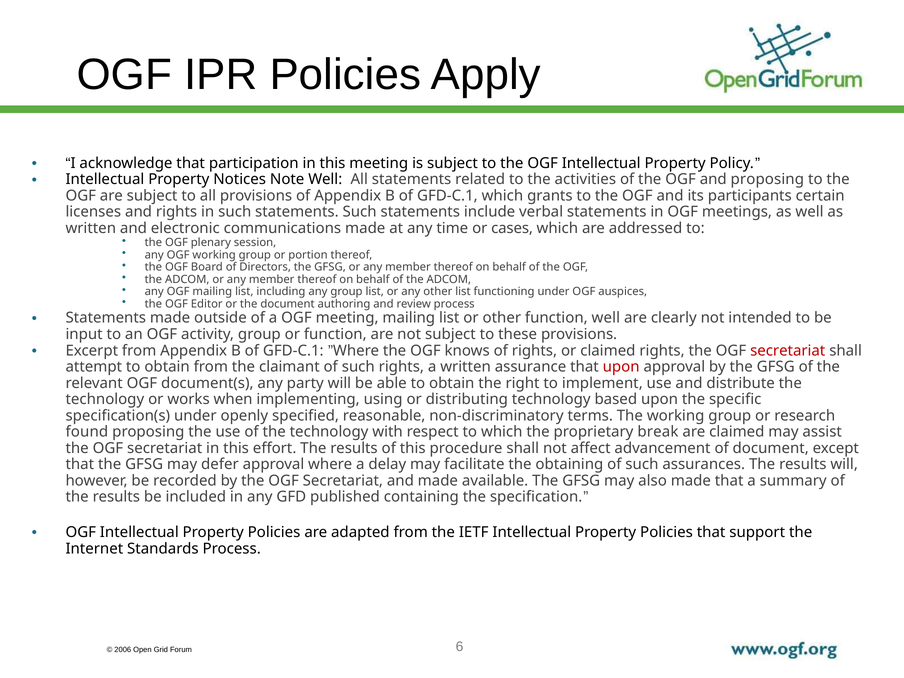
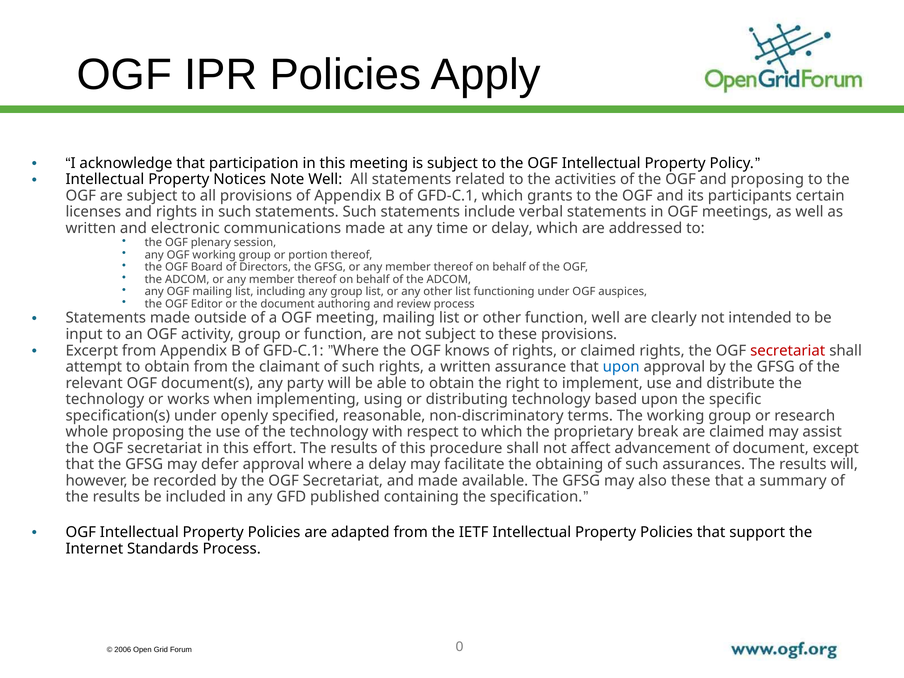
or cases: cases -> delay
upon at (621, 367) colour: red -> blue
found: found -> whole
also made: made -> these
6: 6 -> 0
